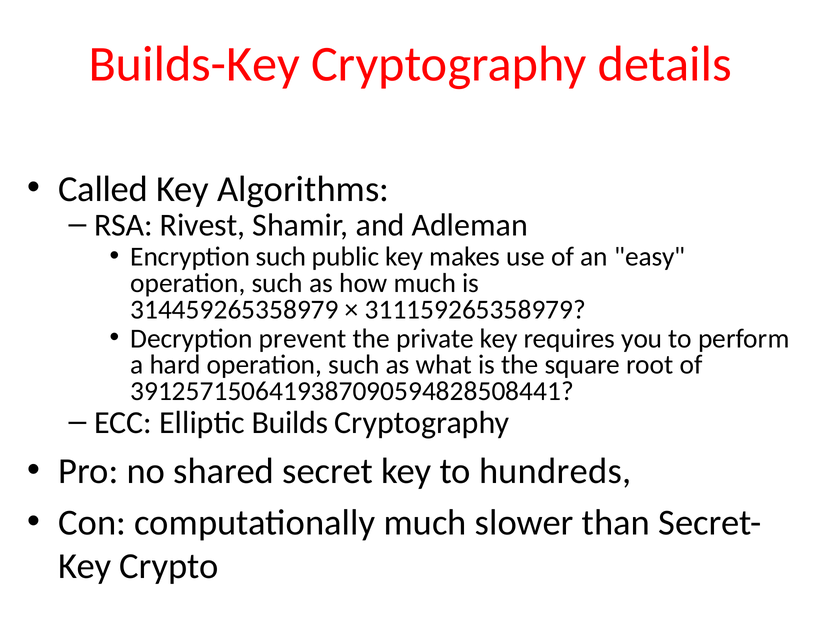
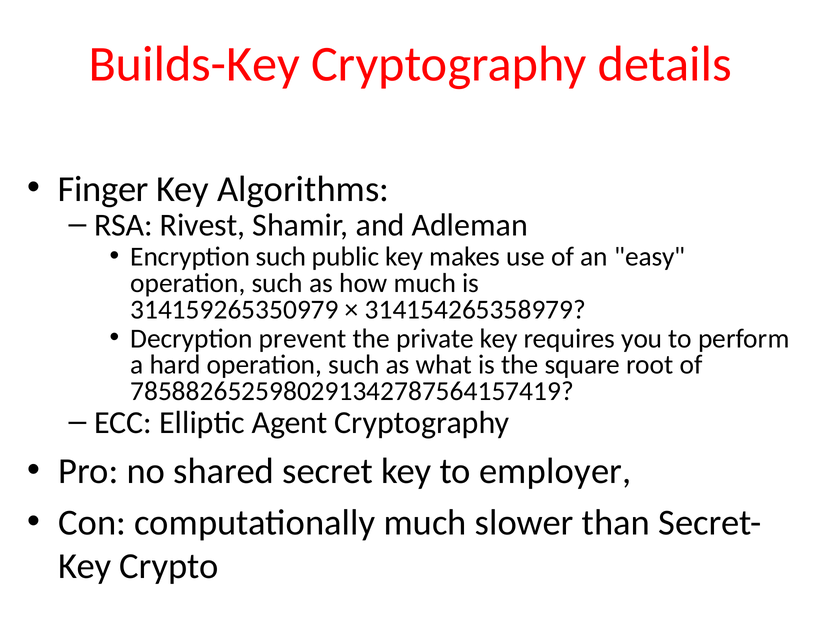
Called: Called -> Finger
314459265358979: 314459265358979 -> 314159265350979
311159265358979: 311159265358979 -> 314154265358979
3912571506419387090594828508441: 3912571506419387090594828508441 -> 7858826525980291342787564157419
Builds: Builds -> Agent
hundreds: hundreds -> employer
